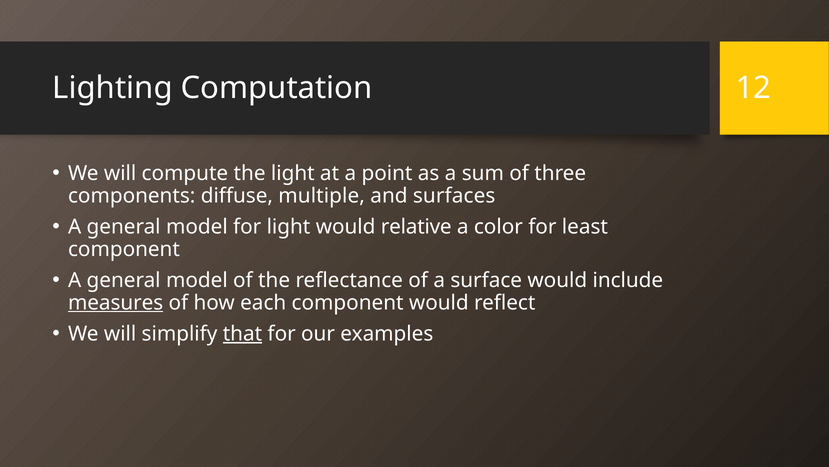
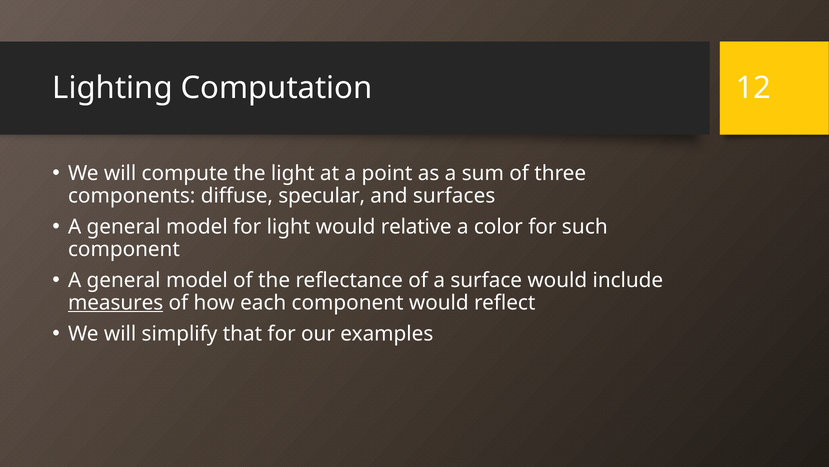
multiple: multiple -> specular
least: least -> such
that underline: present -> none
